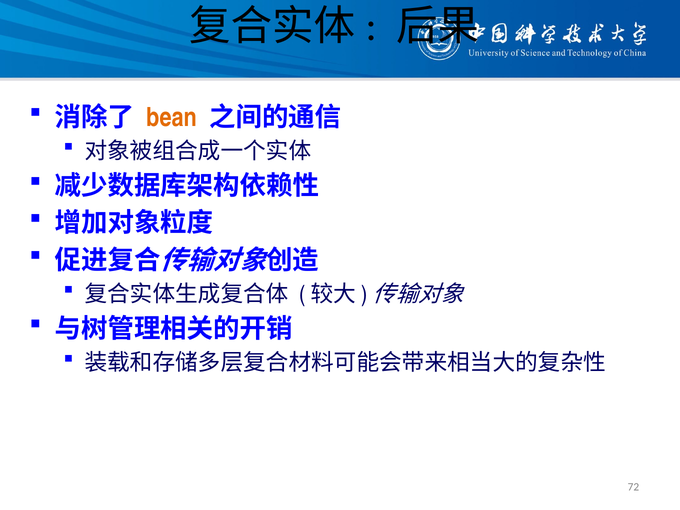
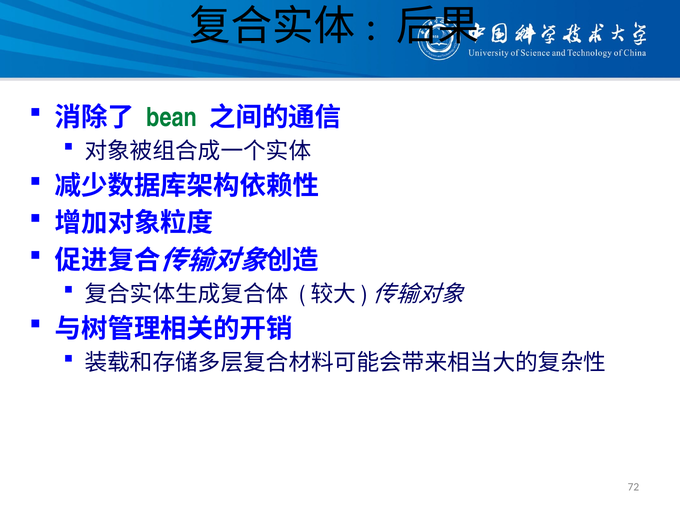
bean colour: orange -> green
